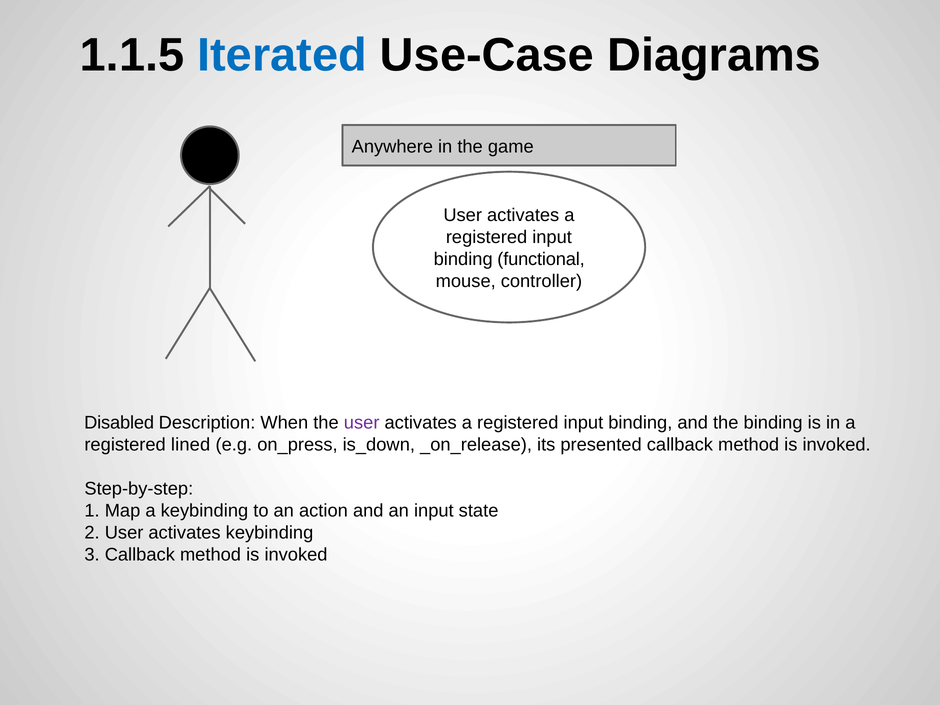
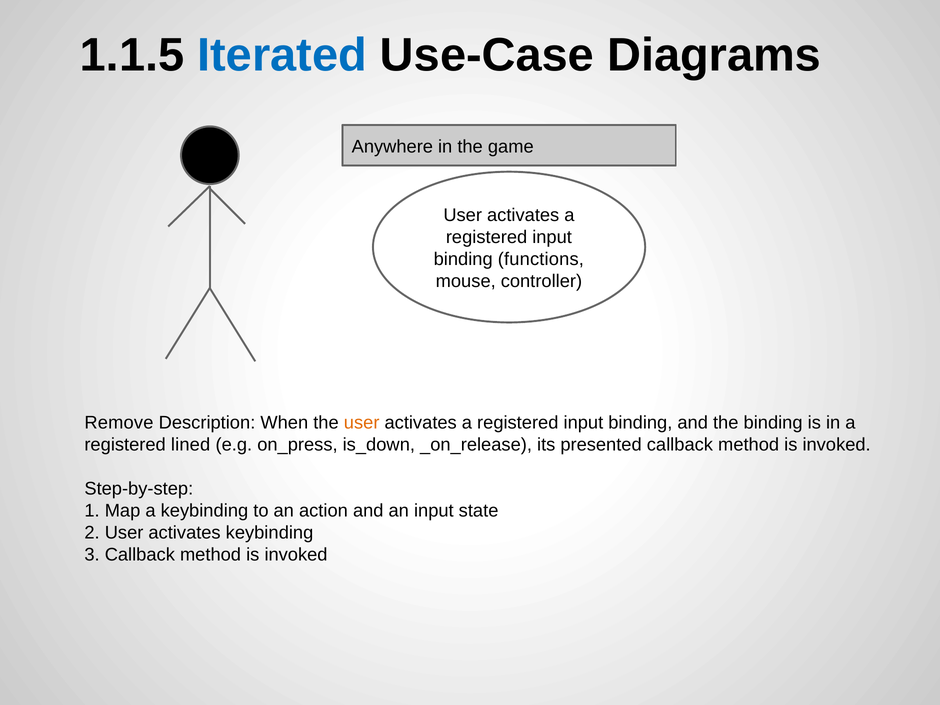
functional: functional -> functions
Disabled: Disabled -> Remove
user at (362, 423) colour: purple -> orange
